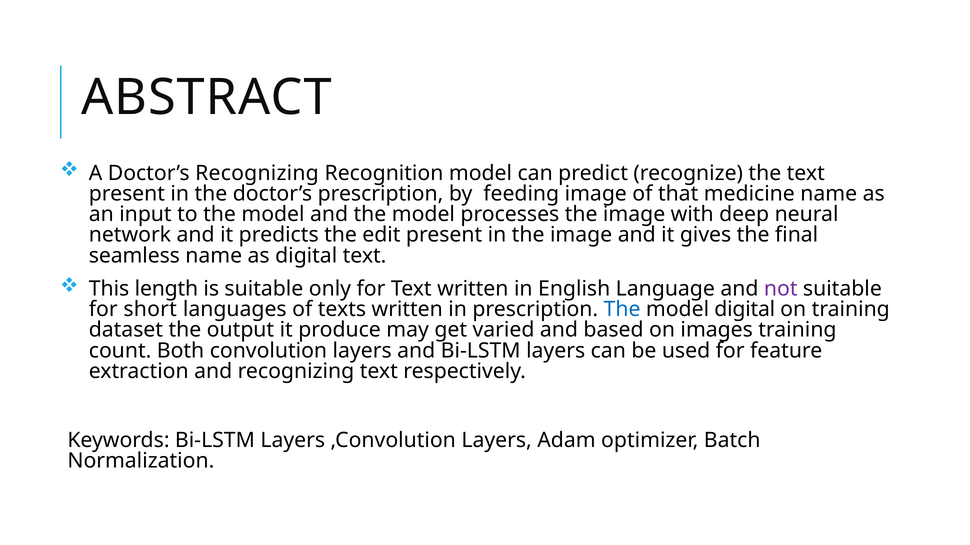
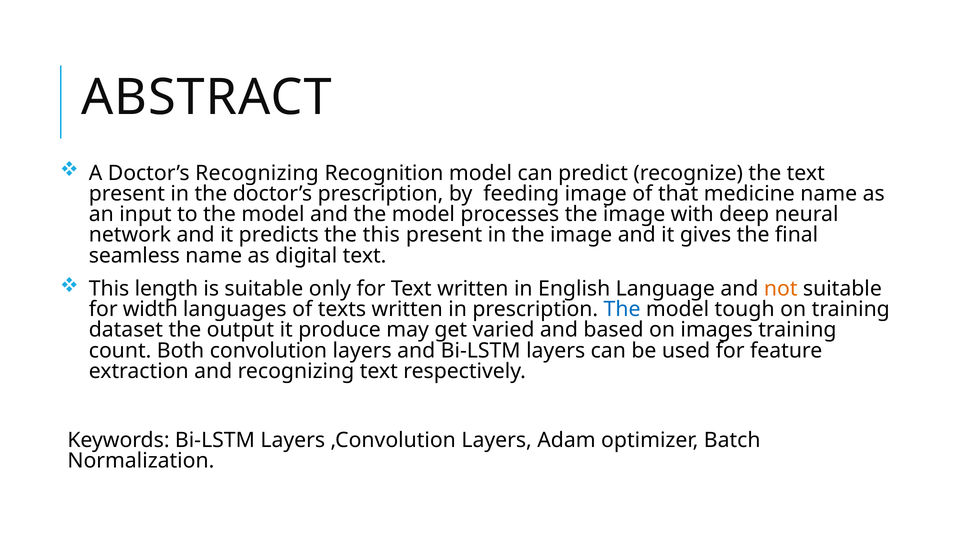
the edit: edit -> this
not colour: purple -> orange
short: short -> width
model digital: digital -> tough
